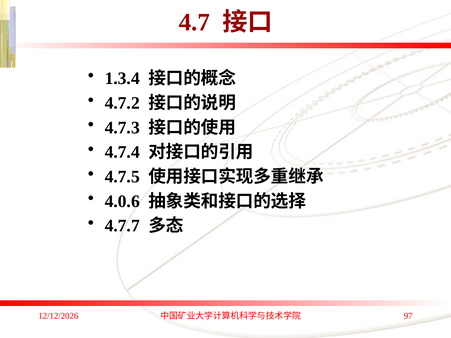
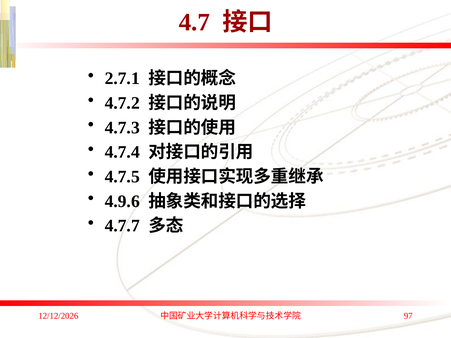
1.3.4: 1.3.4 -> 2.7.1
4.0.6: 4.0.6 -> 4.9.6
